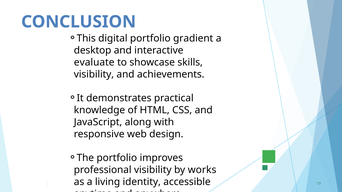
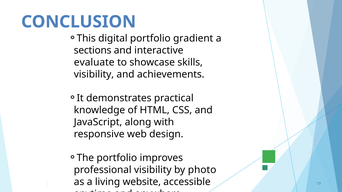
desktop: desktop -> sections
works: works -> photo
identity: identity -> website
